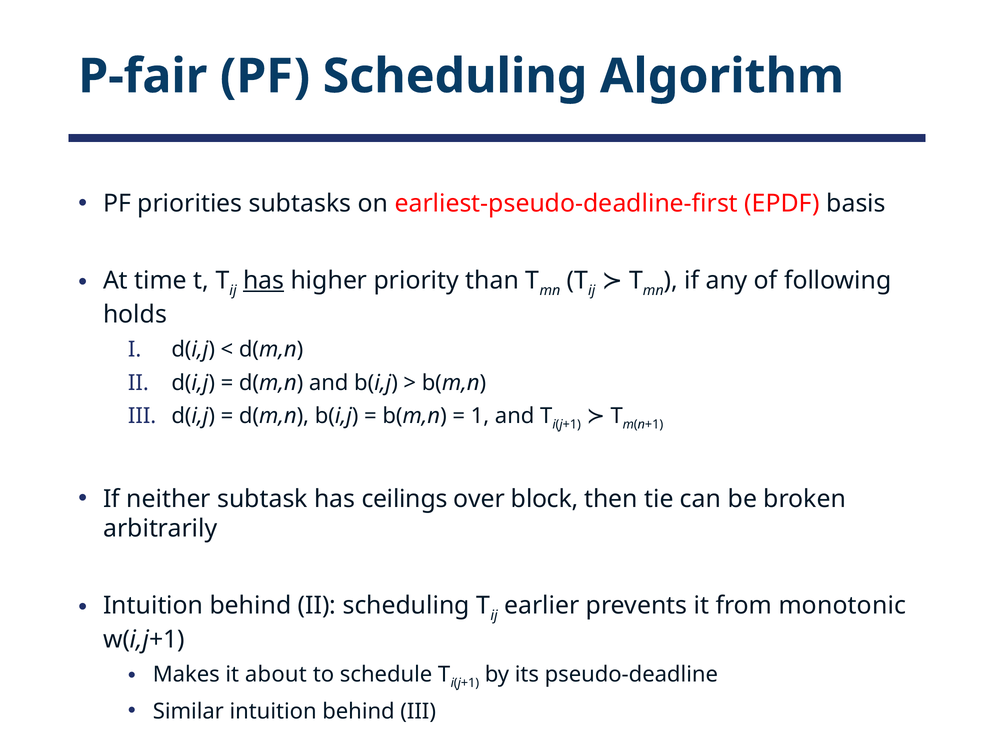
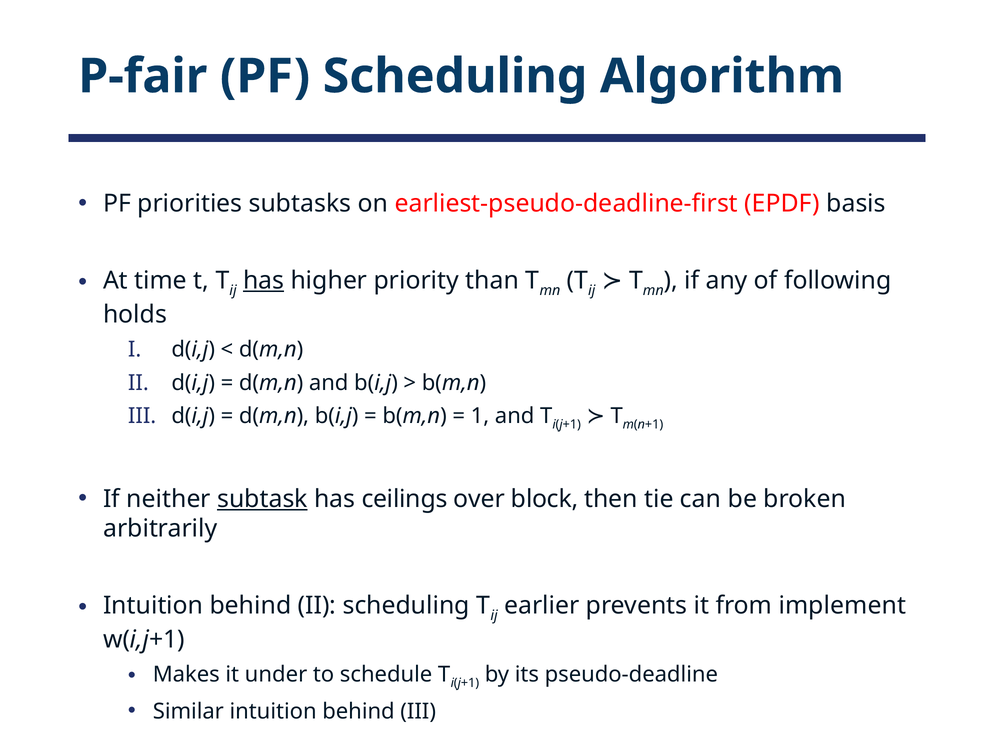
subtask underline: none -> present
monotonic: monotonic -> implement
about: about -> under
